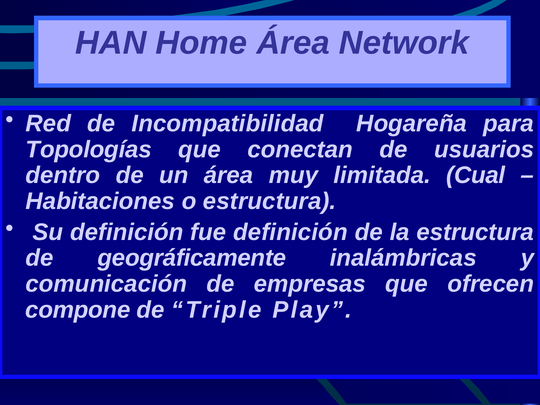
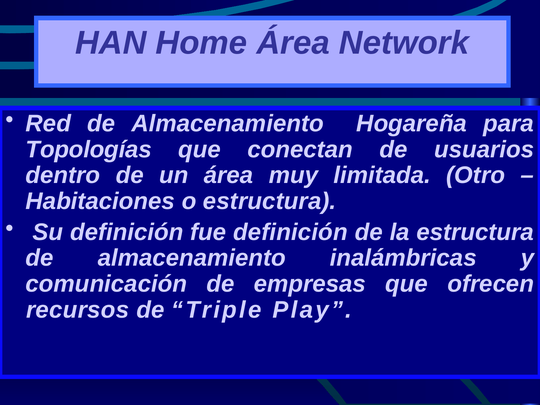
Red de Incompatibilidad: Incompatibilidad -> Almacenamiento
Cual: Cual -> Otro
geográficamente at (192, 258): geográficamente -> almacenamiento
compone: compone -> recursos
